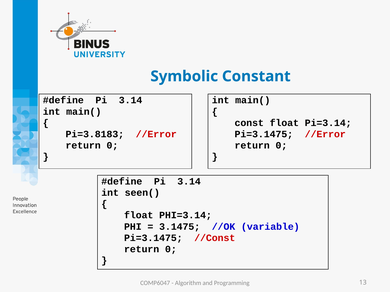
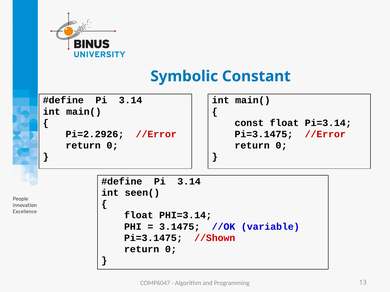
Pi=3.8183: Pi=3.8183 -> Pi=2.2926
//Const: //Const -> //Shown
